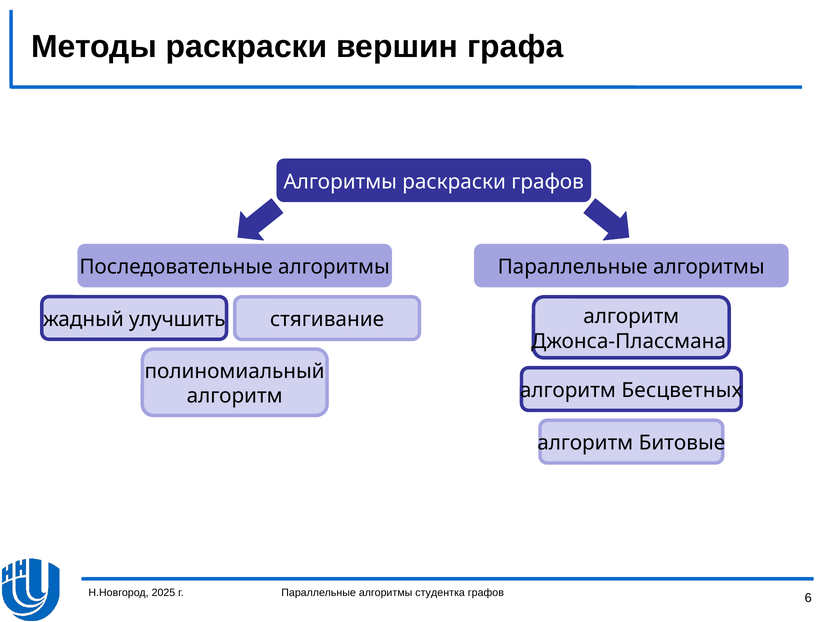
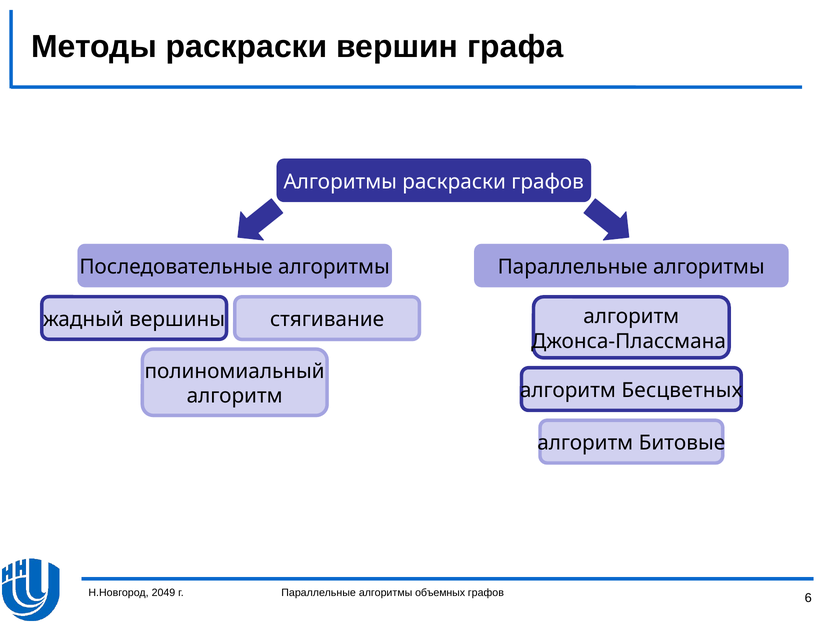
улучшить: улучшить -> вершины
2025: 2025 -> 2049
студентка: студентка -> объемных
